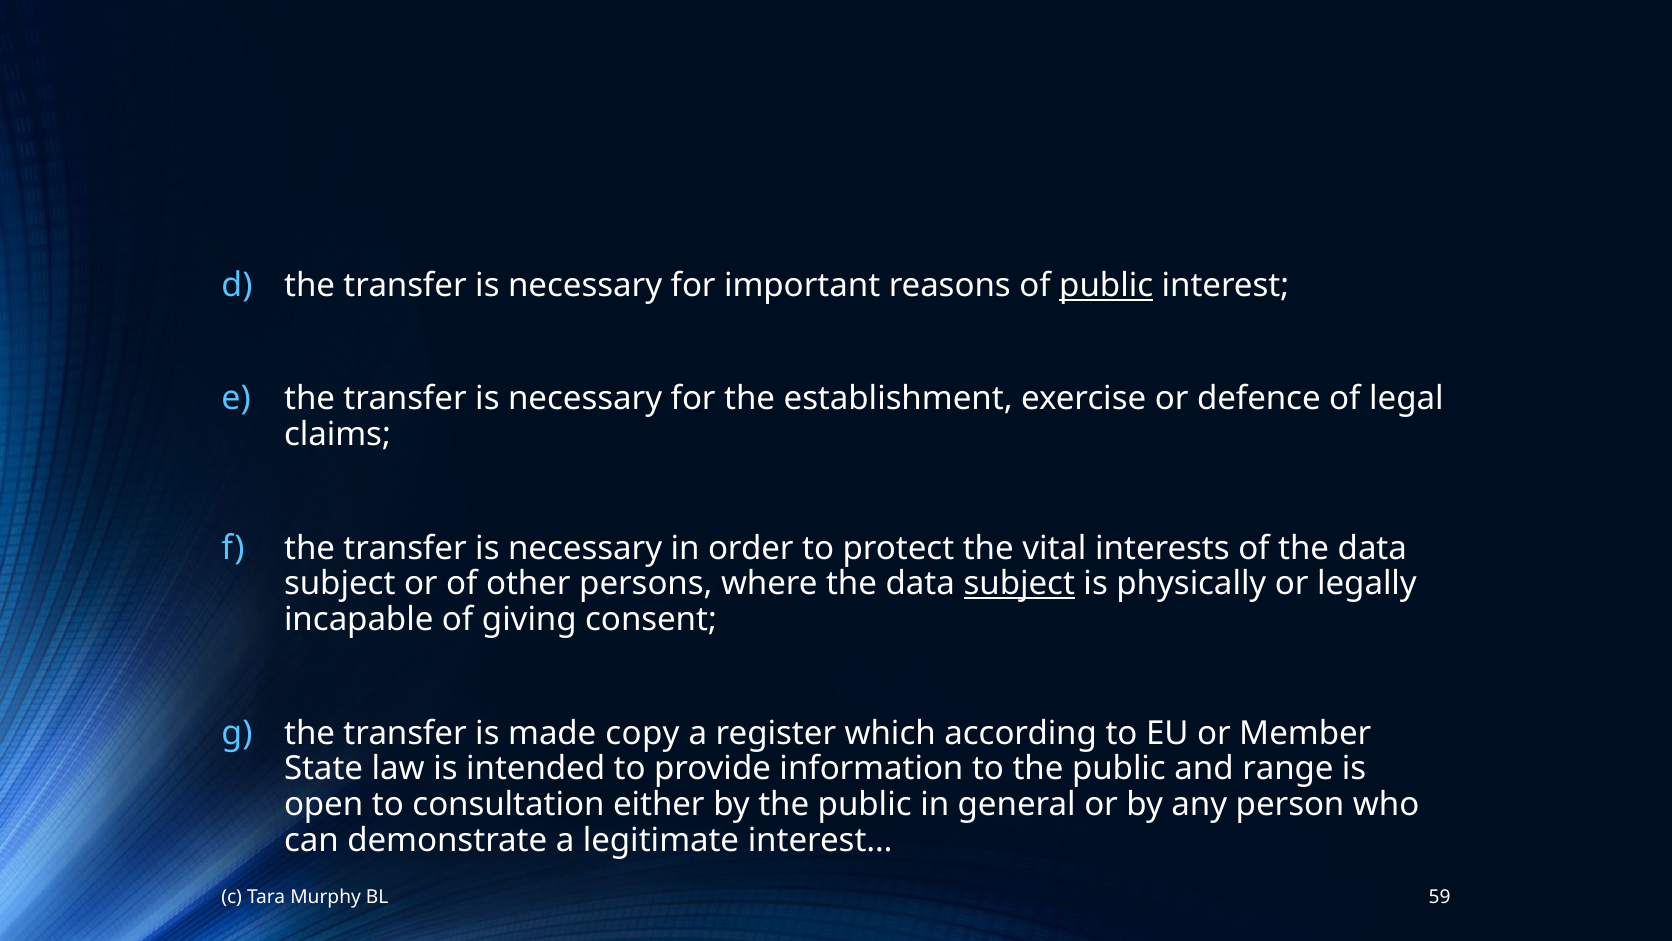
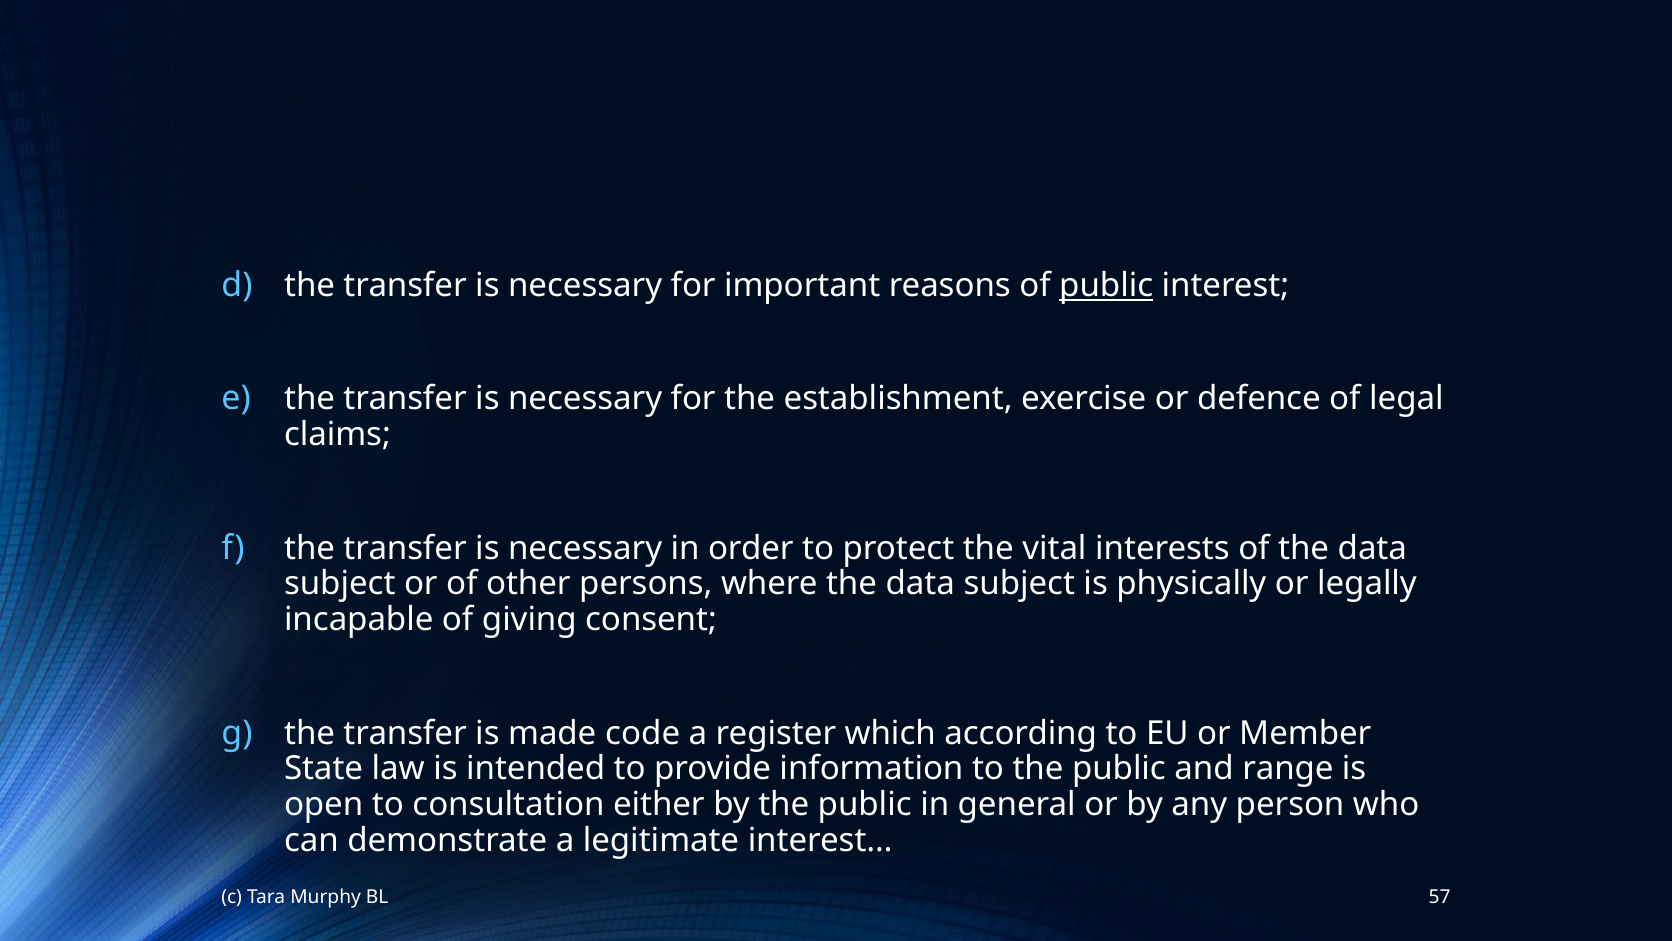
subject at (1019, 584) underline: present -> none
copy: copy -> code
59: 59 -> 57
